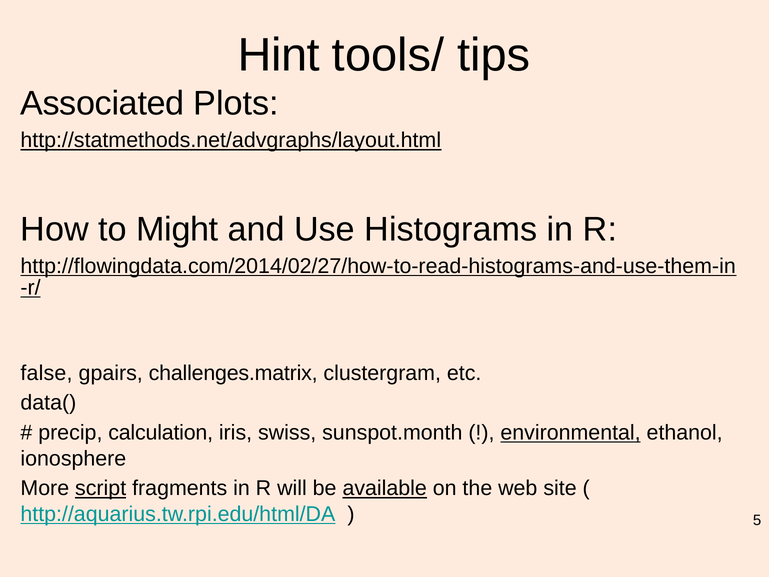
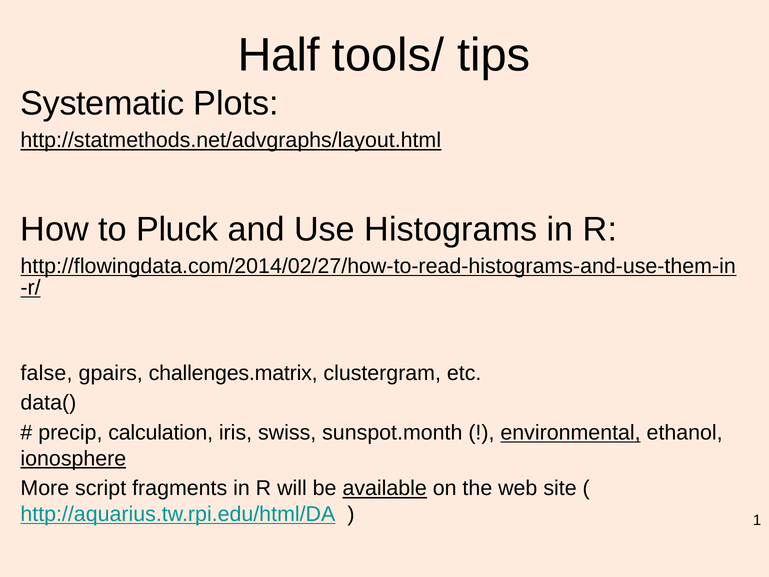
Hint: Hint -> Half
Associated: Associated -> Systematic
Might: Might -> Pluck
ionosphere underline: none -> present
script underline: present -> none
5: 5 -> 1
